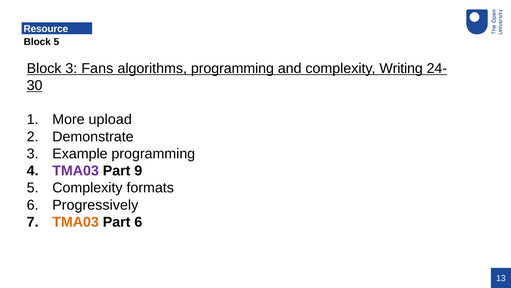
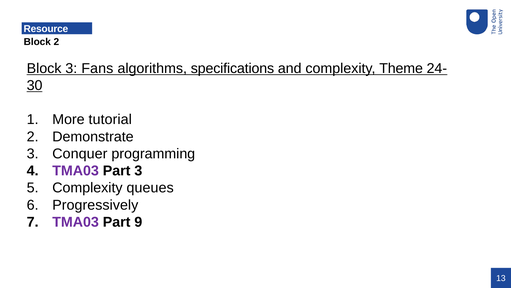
Block 5: 5 -> 2
algorithms programming: programming -> specifications
Writing: Writing -> Theme
upload: upload -> tutorial
Example: Example -> Conquer
Part 9: 9 -> 3
formats: formats -> queues
TMA03 at (76, 222) colour: orange -> purple
Part 6: 6 -> 9
